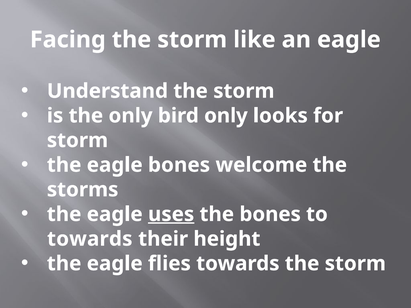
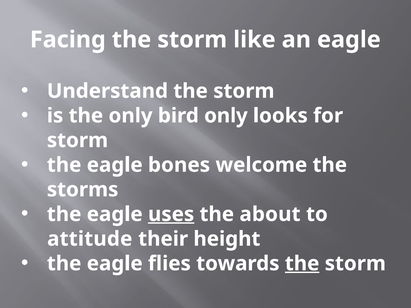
the bones: bones -> about
towards at (90, 239): towards -> attitude
the at (302, 264) underline: none -> present
